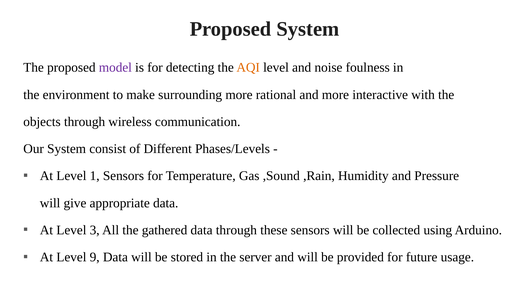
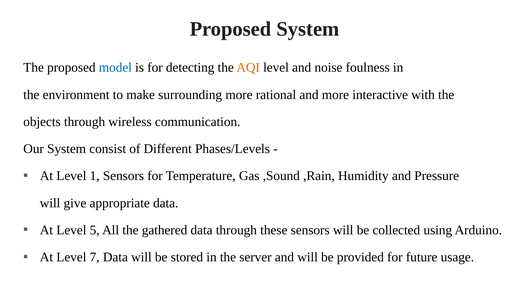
model colour: purple -> blue
3: 3 -> 5
9: 9 -> 7
